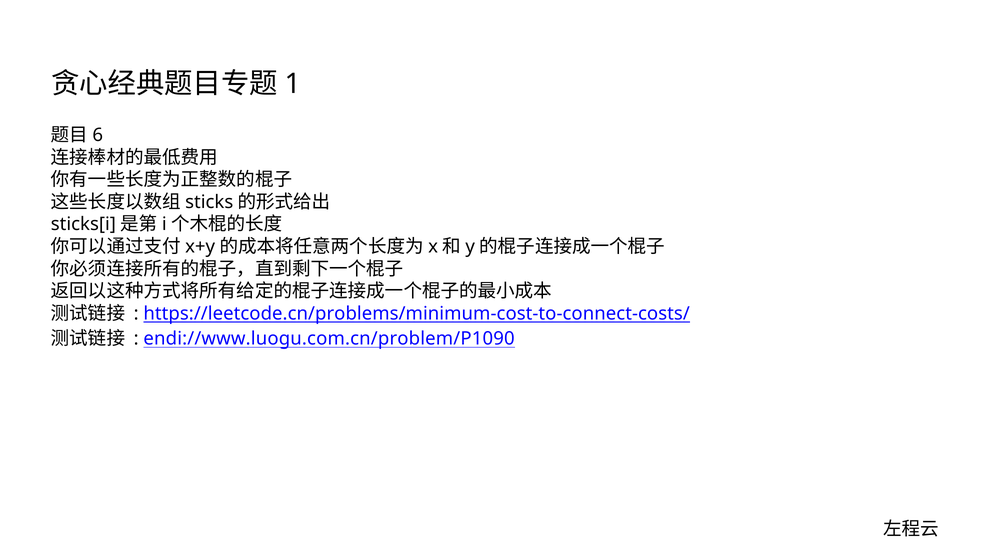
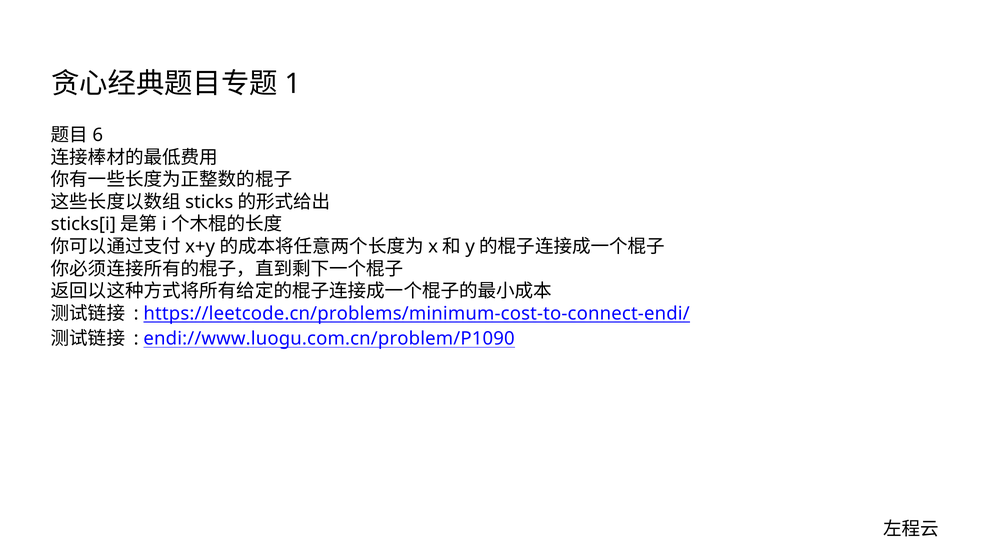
https://leetcode.cn/problems/minimum-cost-to-connect-costs/: https://leetcode.cn/problems/minimum-cost-to-connect-costs/ -> https://leetcode.cn/problems/minimum-cost-to-connect-endi/
